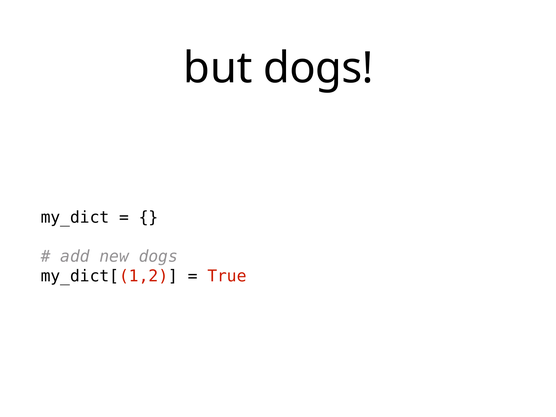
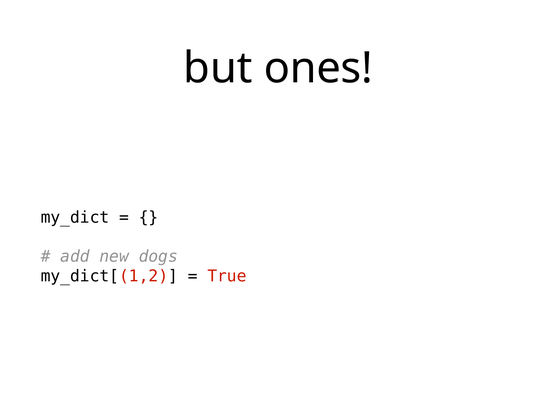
but dogs: dogs -> ones
